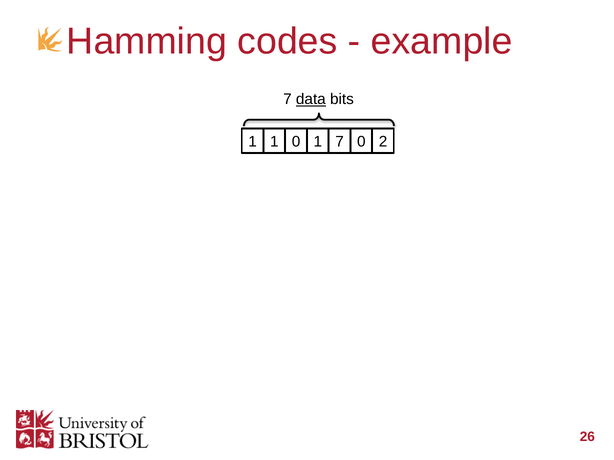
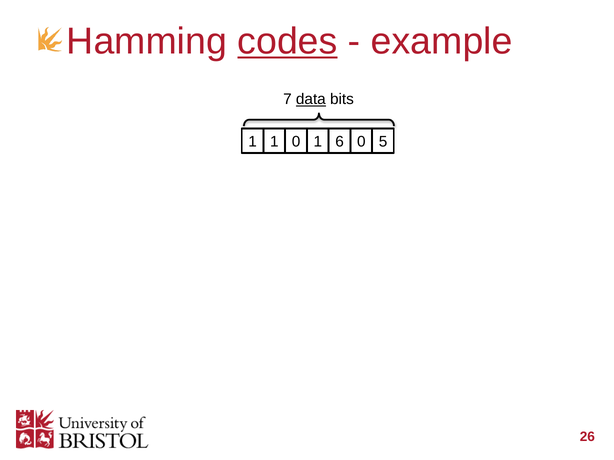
codes underline: none -> present
1 7: 7 -> 6
2: 2 -> 5
